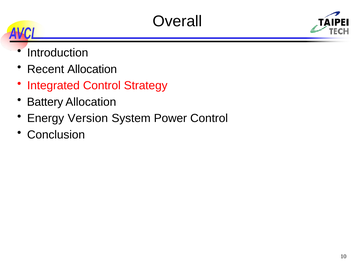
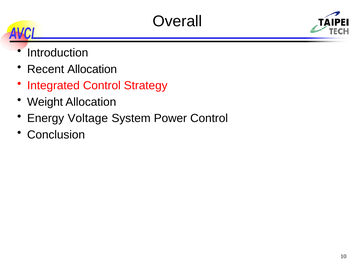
Battery: Battery -> Weight
Version: Version -> Voltage
